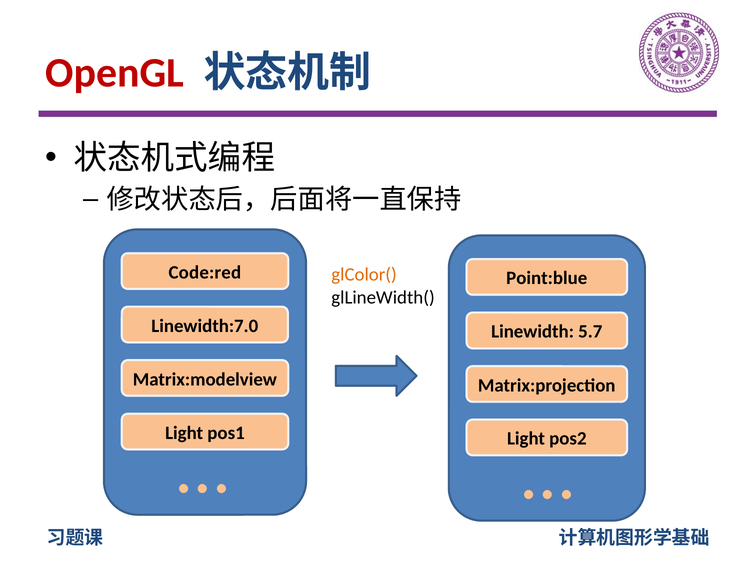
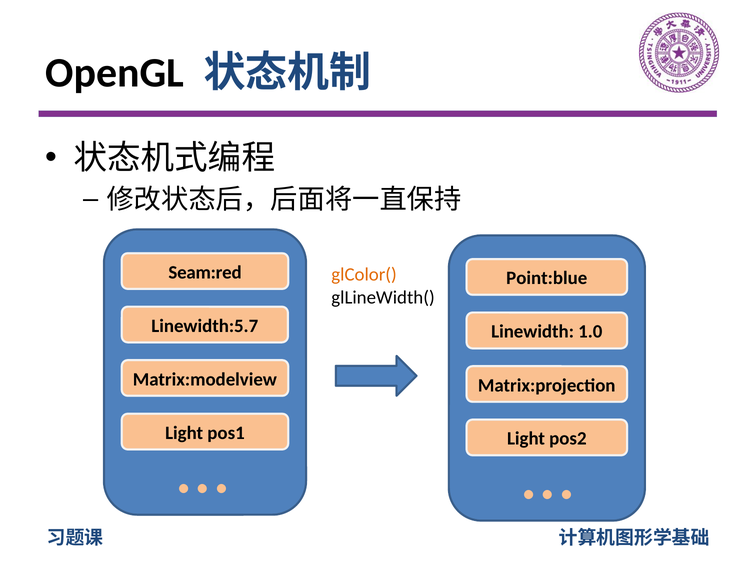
OpenGL colour: red -> black
Code:red: Code:red -> Seam:red
Linewidth:7.0: Linewidth:7.0 -> Linewidth:5.7
5.7: 5.7 -> 1.0
